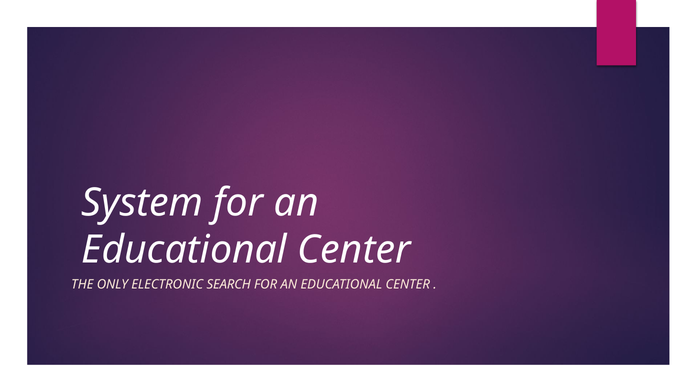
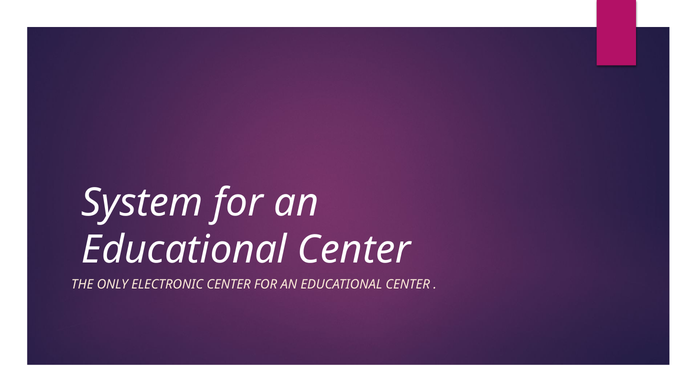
ELECTRONIC SEARCH: SEARCH -> CENTER
